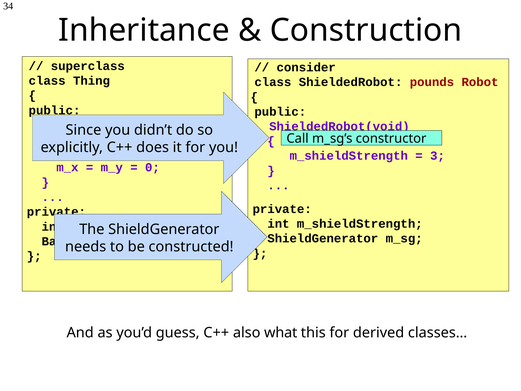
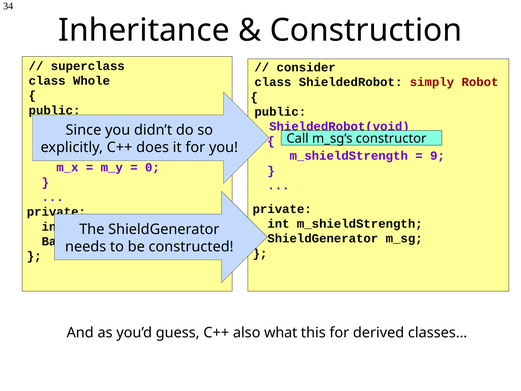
Thing: Thing -> Whole
pounds: pounds -> simply
3: 3 -> 9
